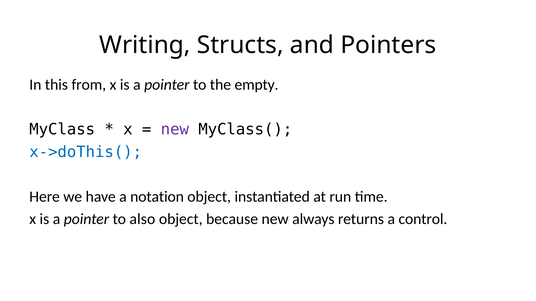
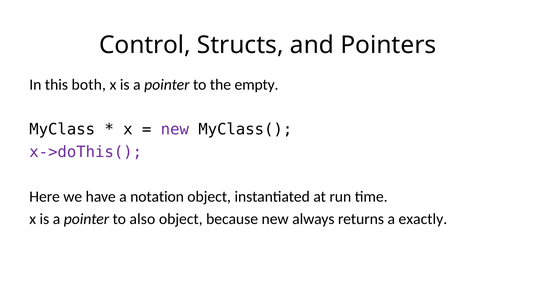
Writing: Writing -> Control
from: from -> both
x->doThis( colour: blue -> purple
control: control -> exactly
